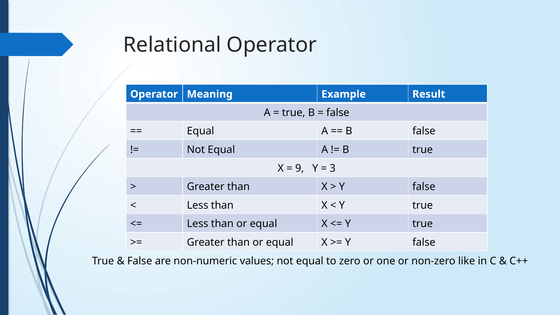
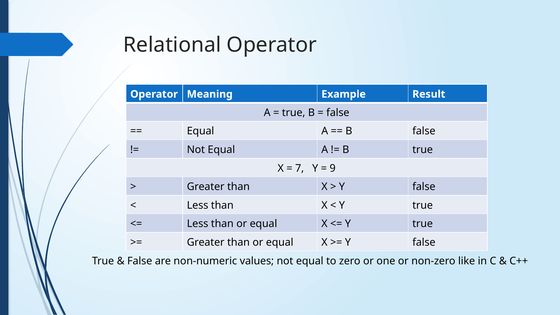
9: 9 -> 7
3: 3 -> 9
